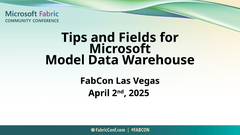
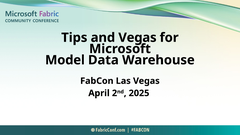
and Fields: Fields -> Vegas
